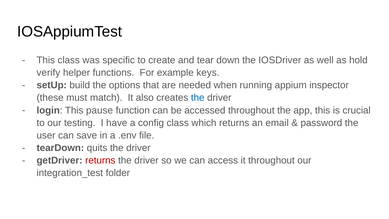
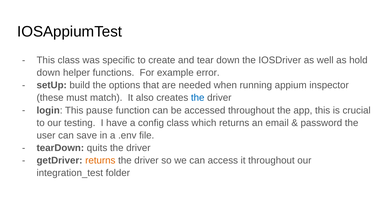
verify at (48, 73): verify -> down
keys: keys -> error
returns at (100, 160) colour: red -> orange
